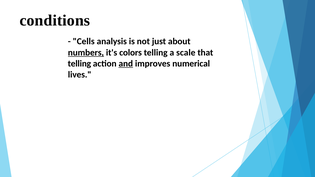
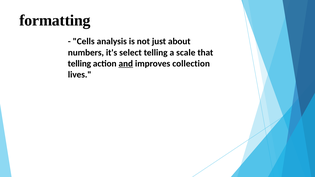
conditions: conditions -> formatting
numbers underline: present -> none
colors: colors -> select
numerical: numerical -> collection
